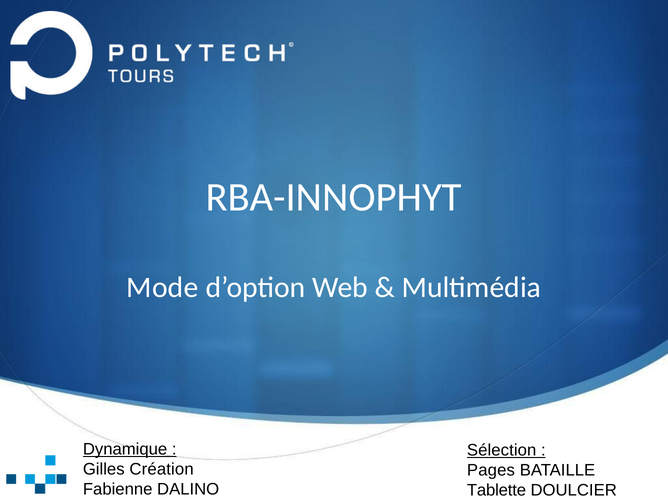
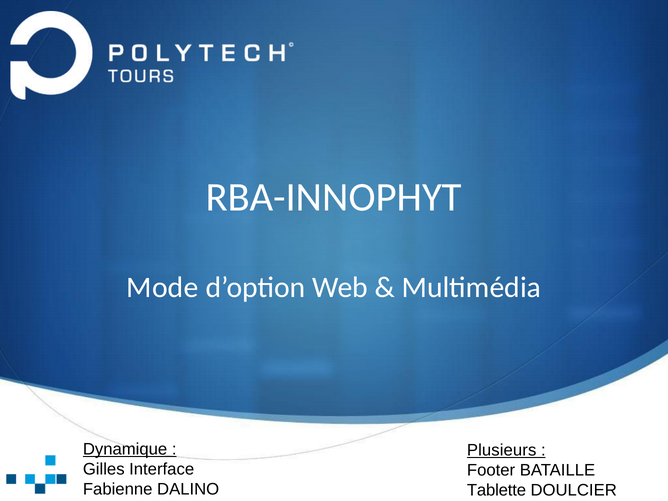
Sélection: Sélection -> Plusieurs
Création: Création -> Interface
Pages: Pages -> Footer
